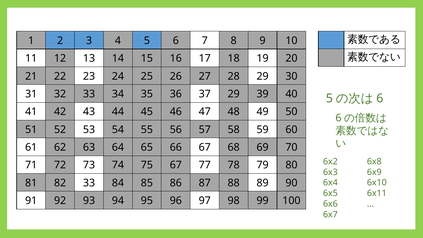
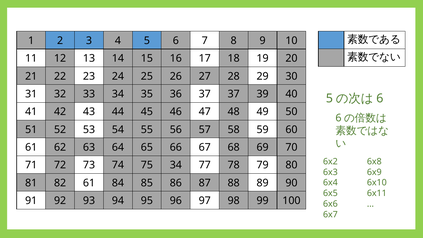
37 29: 29 -> 37
75 67: 67 -> 34
82 33: 33 -> 61
